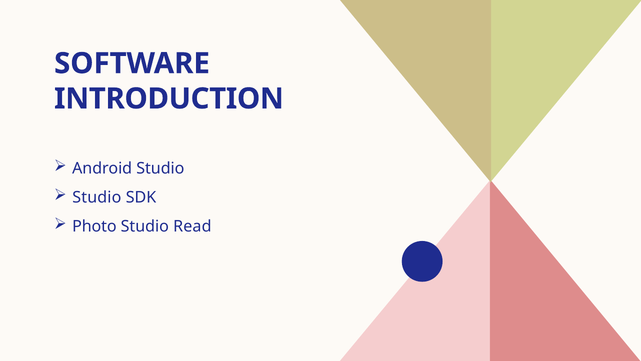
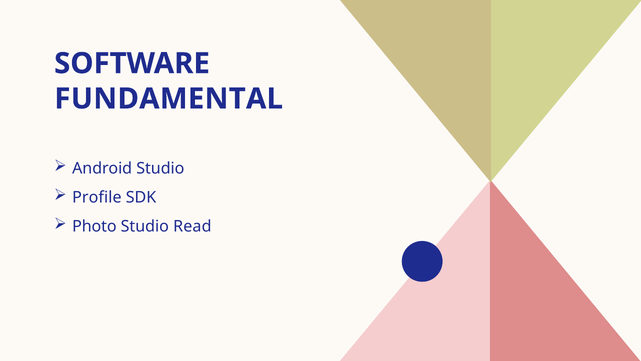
INTRODUCTION: INTRODUCTION -> FUNDAMENTAL
Studio at (97, 197): Studio -> Profile
